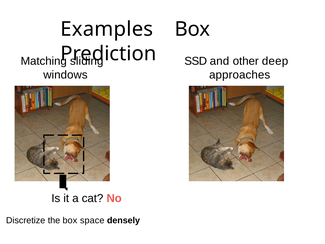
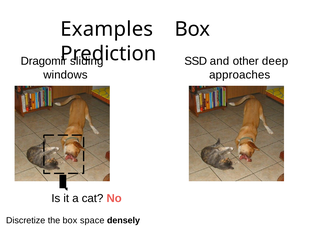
Matching: Matching -> Dragomir
